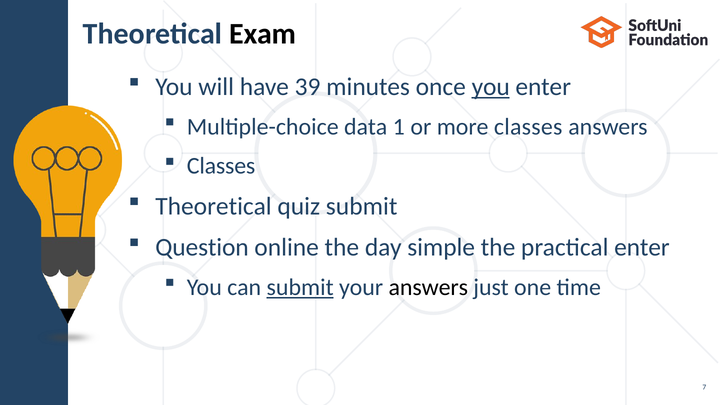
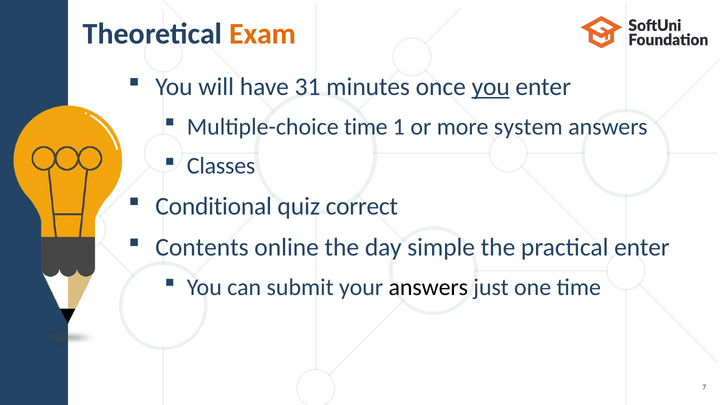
Exam colour: black -> orange
39: 39 -> 31
Multiple-choice data: data -> time
more classes: classes -> system
Theoretical at (214, 206): Theoretical -> Conditional
quiz submit: submit -> correct
Question: Question -> Contents
submit at (300, 287) underline: present -> none
